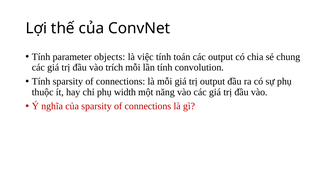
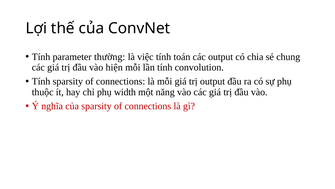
objects: objects -> thường
trích: trích -> hiện
